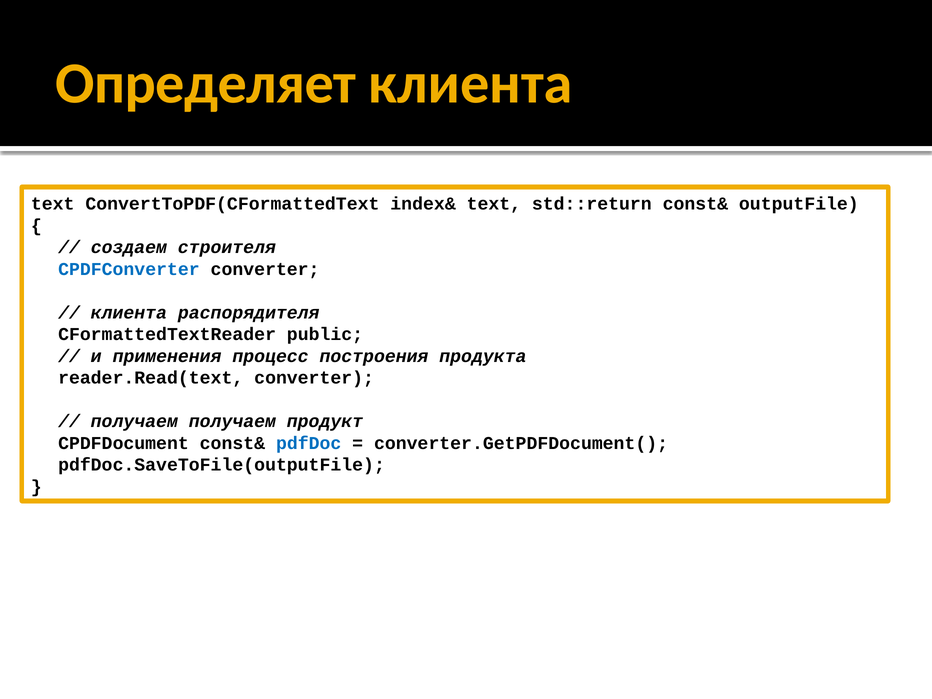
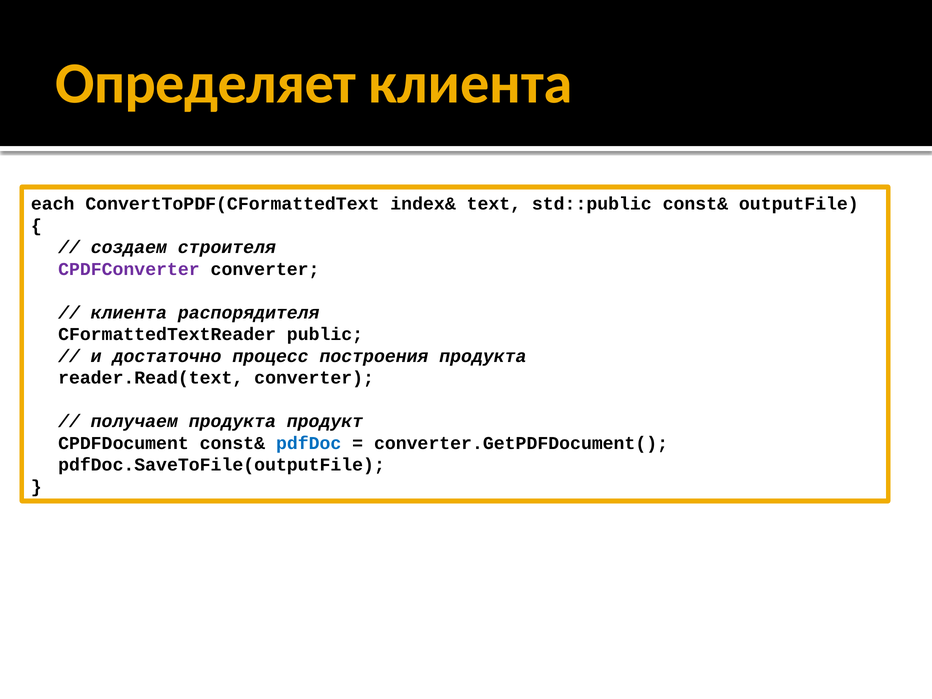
text at (53, 204): text -> each
std::return: std::return -> std::public
CPDFConverter colour: blue -> purple
применения: применения -> достаточно
получаем получаем: получаем -> продукта
